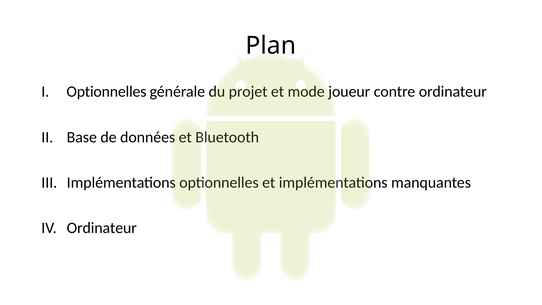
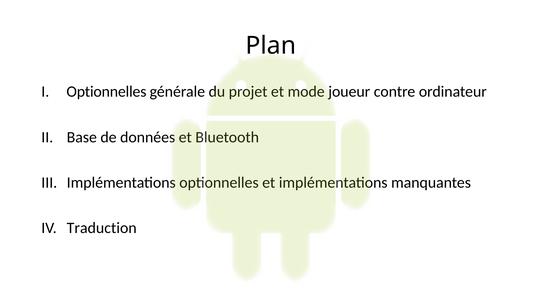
Ordinateur at (102, 228): Ordinateur -> Traduction
